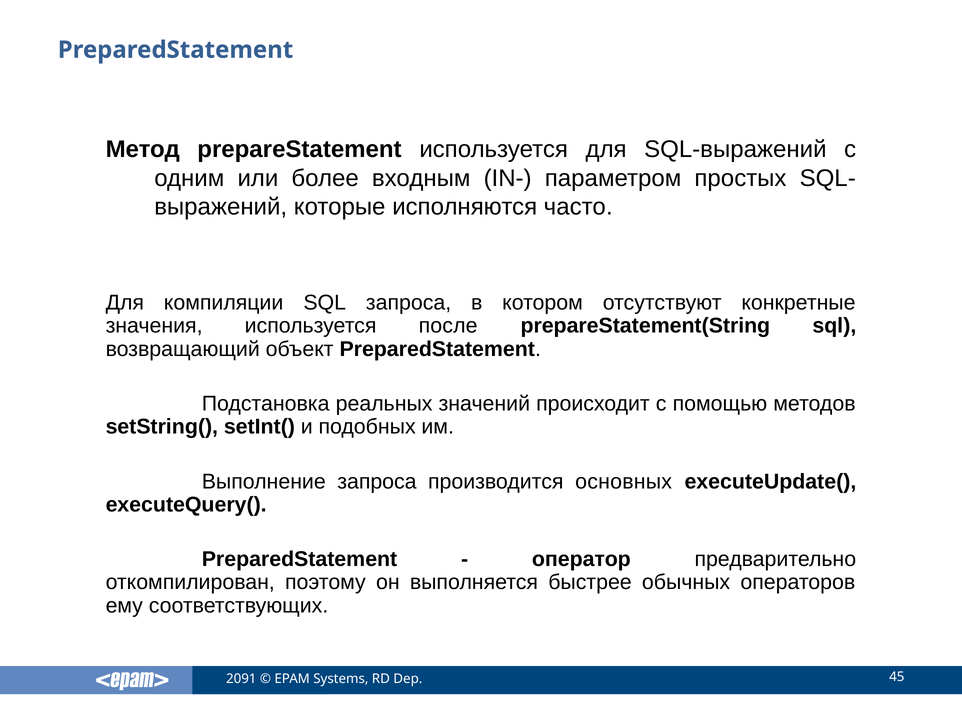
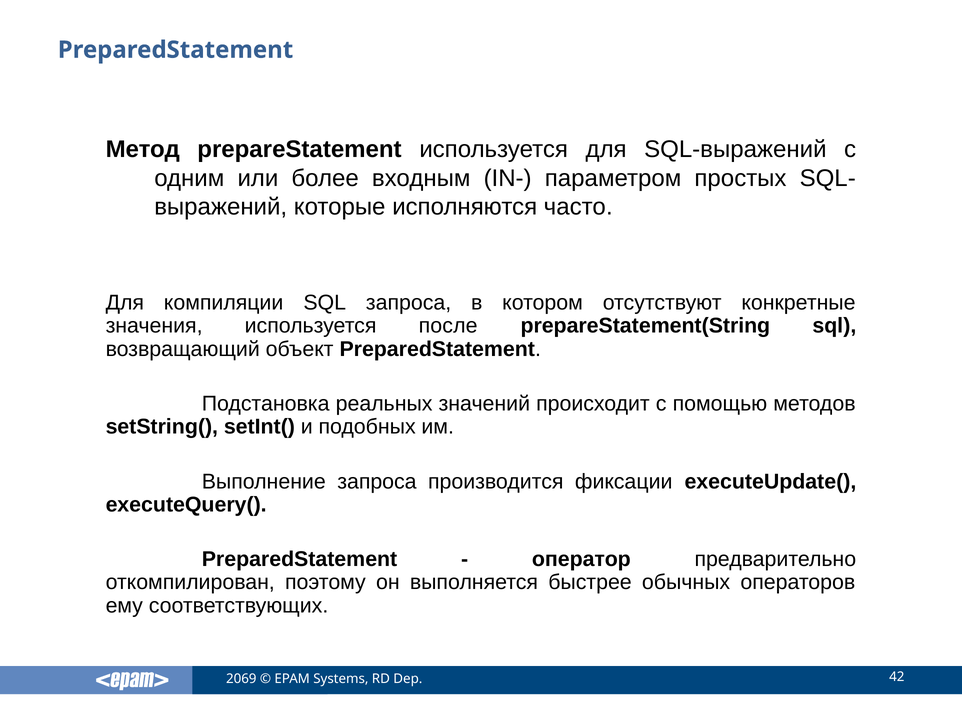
основных: основных -> фиксации
2091: 2091 -> 2069
45: 45 -> 42
